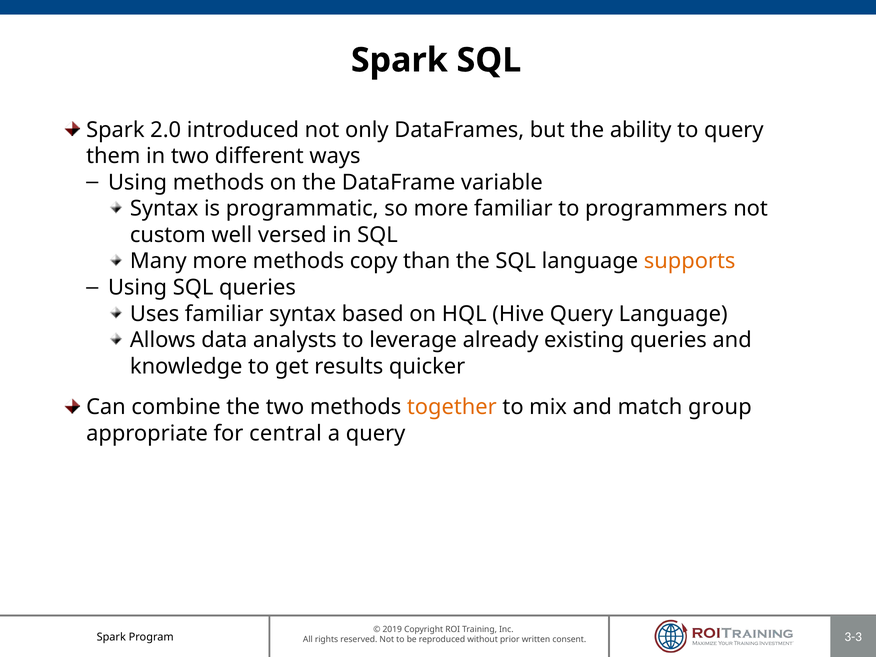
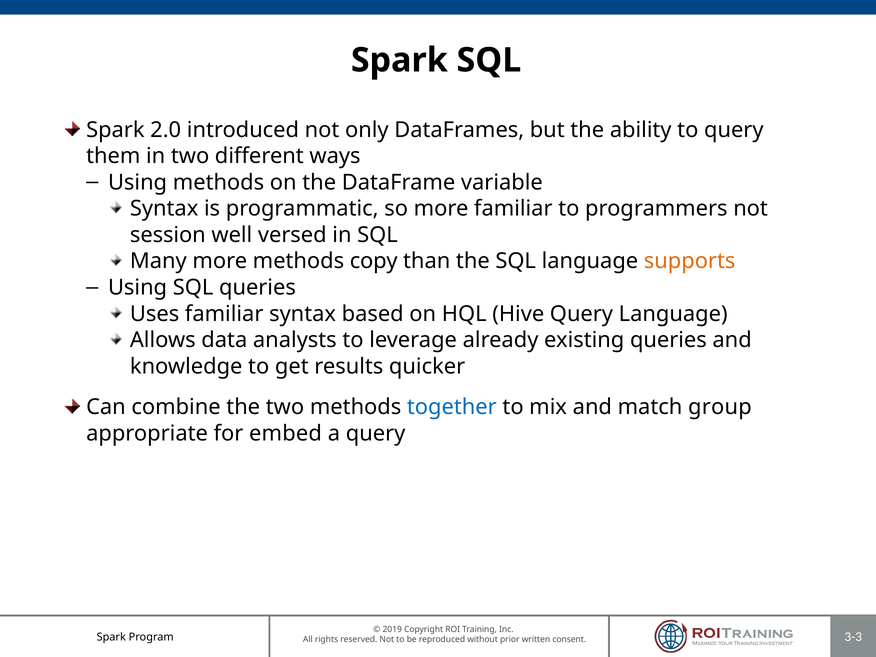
custom: custom -> session
together colour: orange -> blue
central: central -> embed
